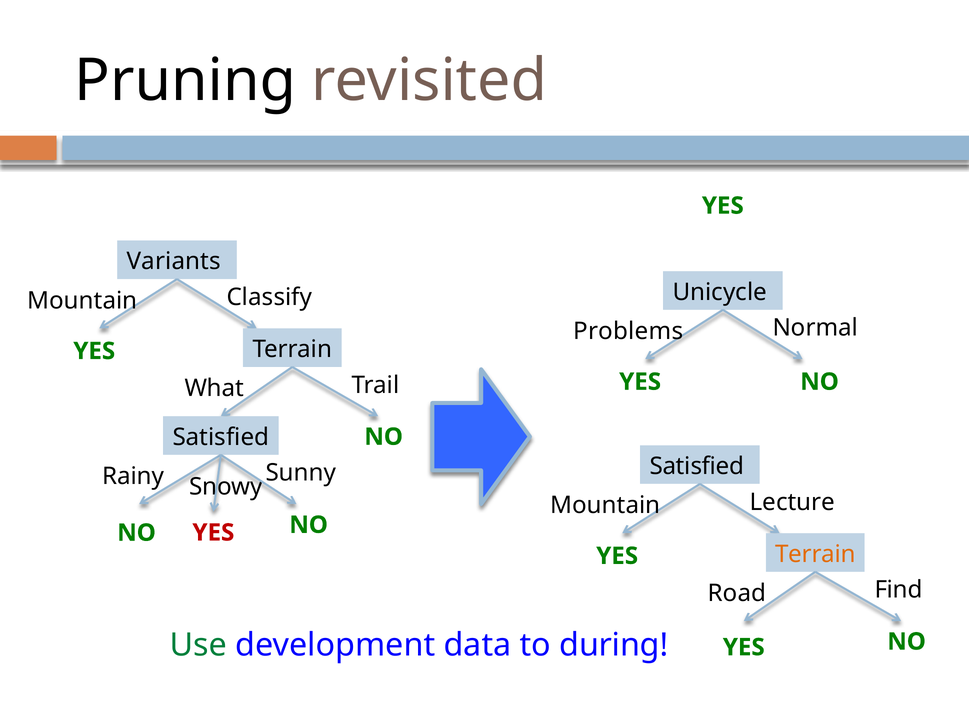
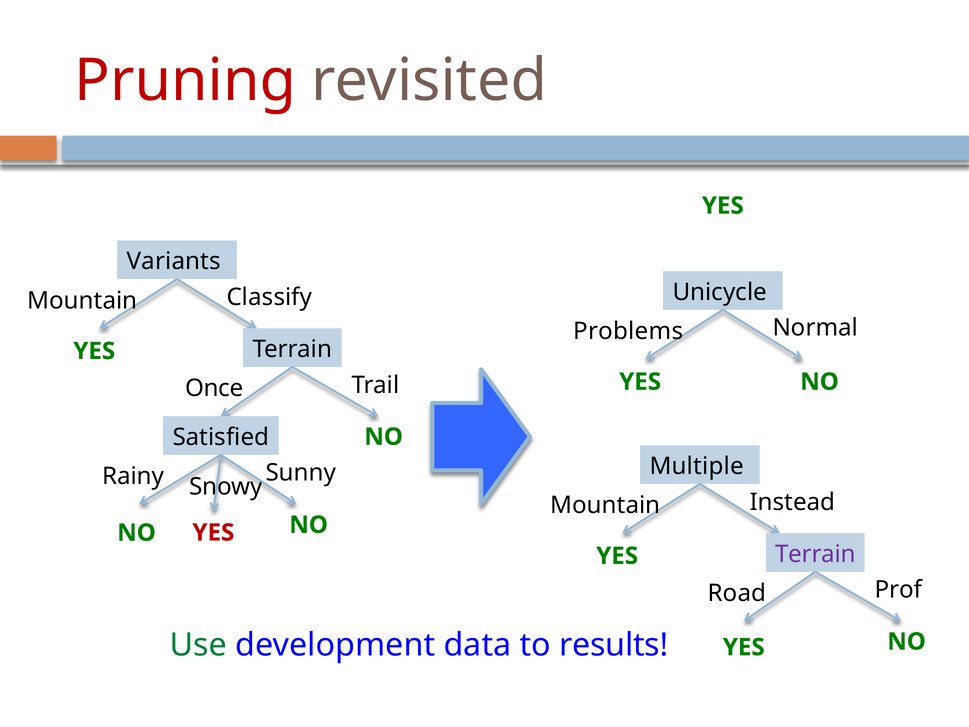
Pruning colour: black -> red
What: What -> Once
Satisfied at (697, 466): Satisfied -> Multiple
Lecture: Lecture -> Instead
Terrain at (815, 554) colour: orange -> purple
Find: Find -> Prof
during: during -> results
